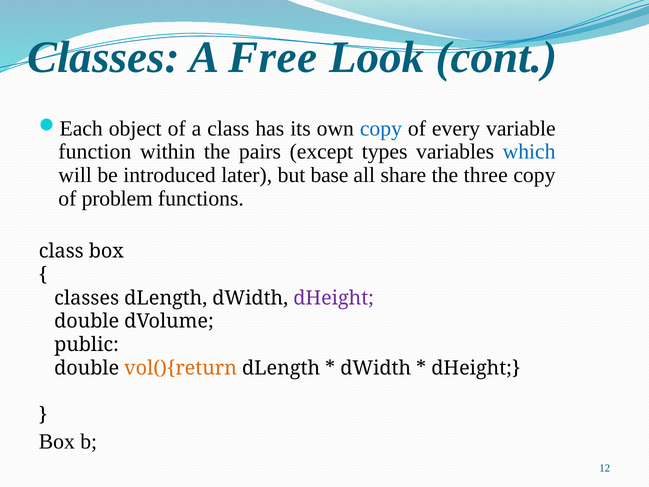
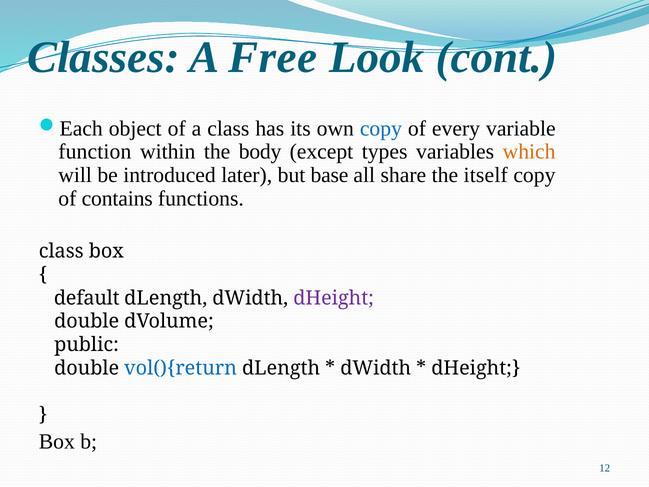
pairs: pairs -> body
which colour: blue -> orange
three: three -> itself
problem: problem -> contains
classes at (87, 298): classes -> default
vol(){return colour: orange -> blue
